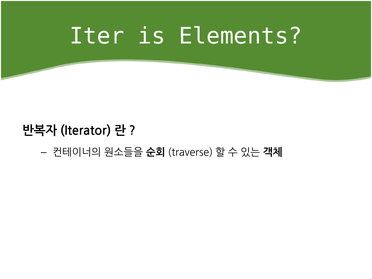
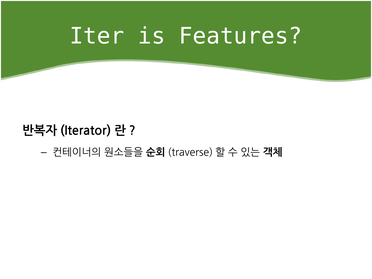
Elements: Elements -> Features
